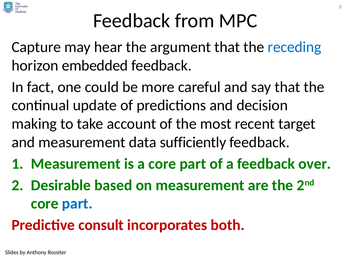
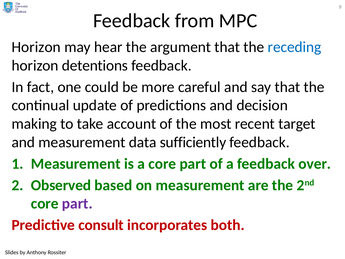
Capture at (36, 47): Capture -> Horizon
embedded: embedded -> detentions
Desirable: Desirable -> Observed
part at (77, 203) colour: blue -> purple
